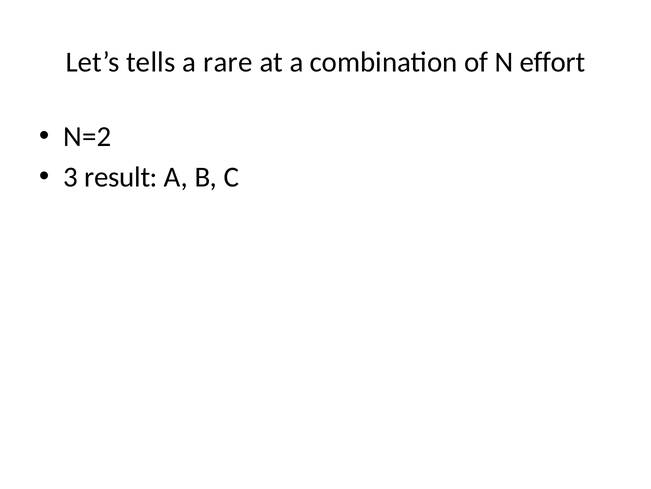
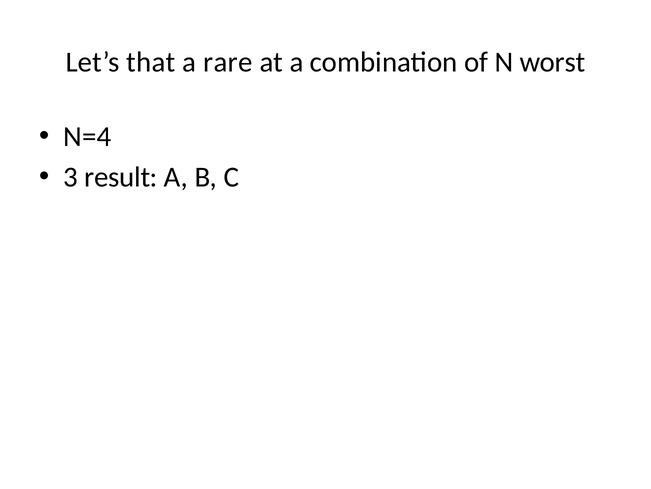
tells: tells -> that
effort: effort -> worst
N=2: N=2 -> N=4
